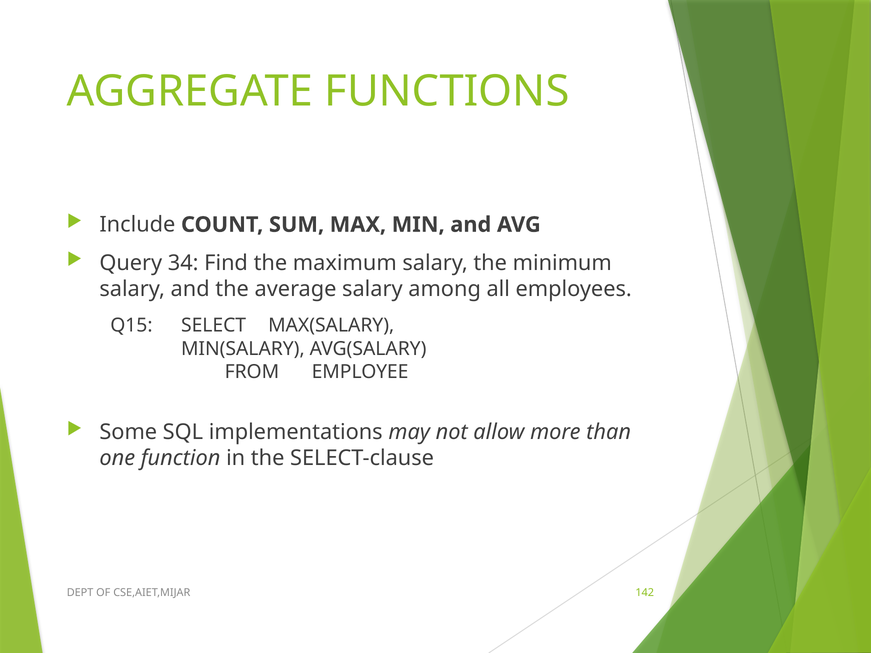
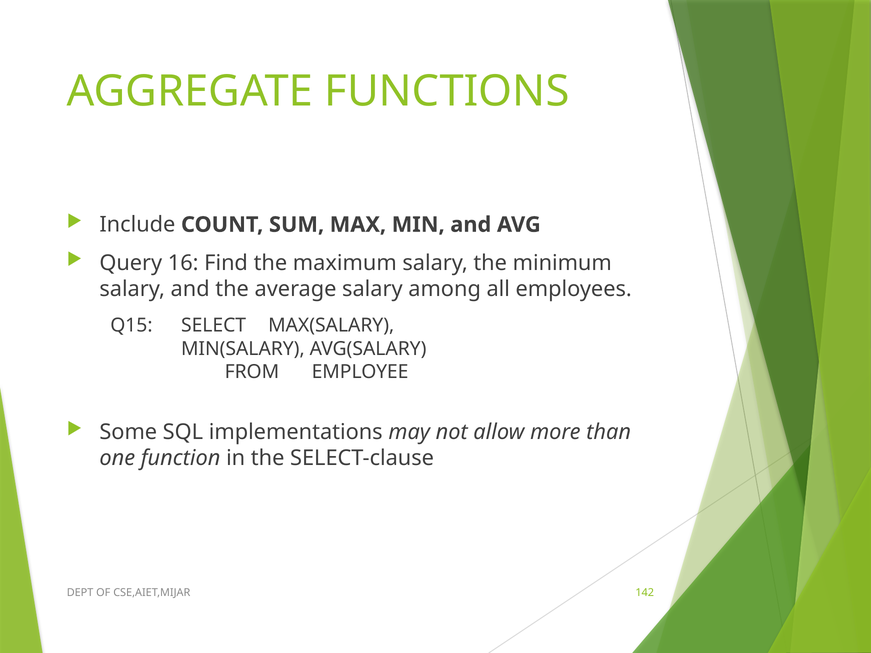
34: 34 -> 16
